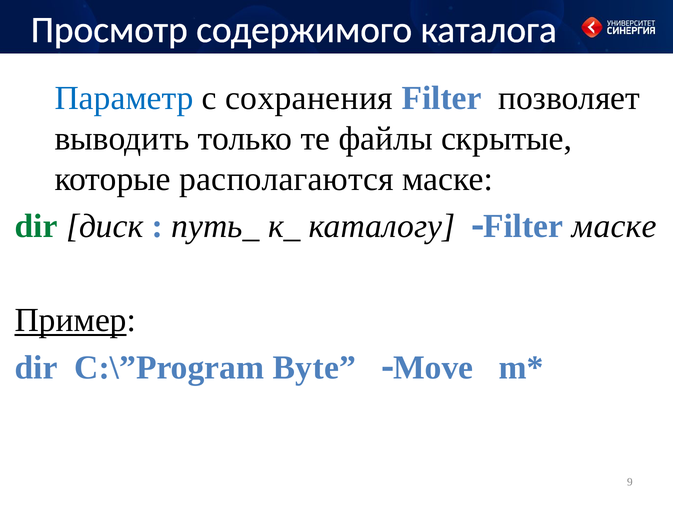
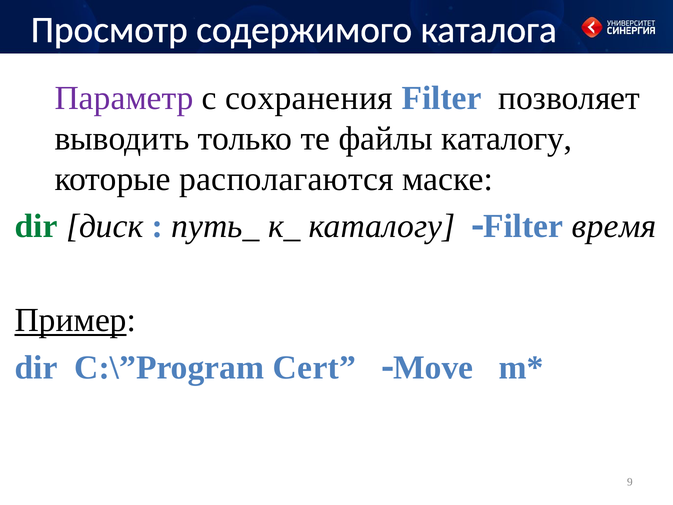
Параметр colour: blue -> purple
файлы скрытые: скрытые -> каталогу
Filter маске: маске -> время
Byte: Byte -> Cert
